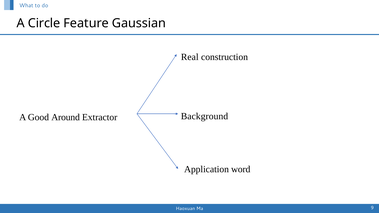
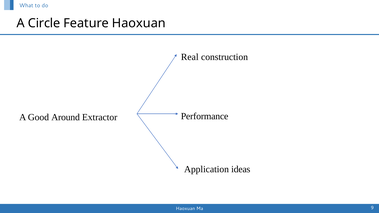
Feature Gaussian: Gaussian -> Haoxuan
Background: Background -> Performance
word: word -> ideas
